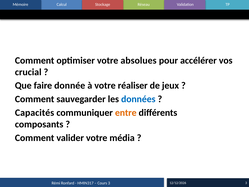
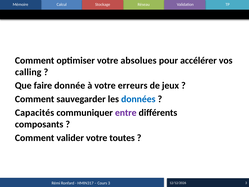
crucial: crucial -> calling
réaliser: réaliser -> erreurs
entre colour: orange -> purple
média: média -> toutes
